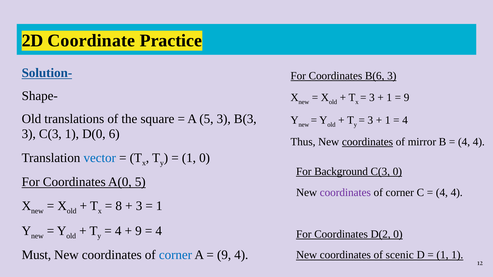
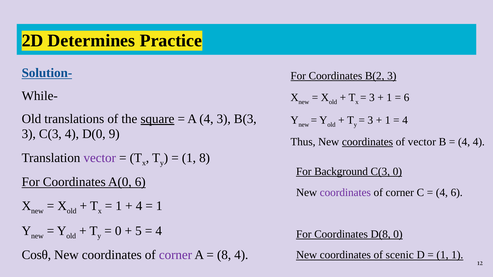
Coordinate: Coordinate -> Determines
B(6: B(6 -> B(2
Shape-: Shape- -> While-
9 at (407, 98): 9 -> 6
square underline: none -> present
A 5: 5 -> 4
C(3 1: 1 -> 4
6: 6 -> 9
of mirror: mirror -> vector
vector at (100, 158) colour: blue -> purple
1 0: 0 -> 8
A(0 5: 5 -> 6
4 at (457, 193): 4 -> 6
8 at (119, 206): 8 -> 1
3 at (139, 206): 3 -> 4
4 at (118, 231): 4 -> 0
9 at (138, 231): 9 -> 5
D(2: D(2 -> D(8
Must: Must -> Cosθ
corner at (175, 255) colour: blue -> purple
9 at (224, 255): 9 -> 8
